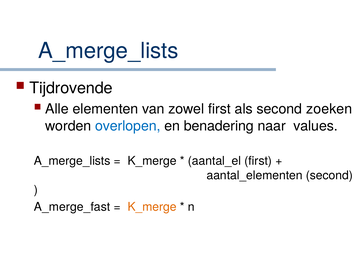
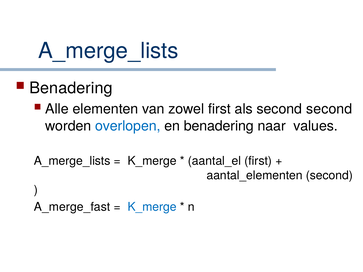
Tijdrovende at (71, 88): Tijdrovende -> Benadering
second zoeken: zoeken -> second
K_merge at (152, 207) colour: orange -> blue
